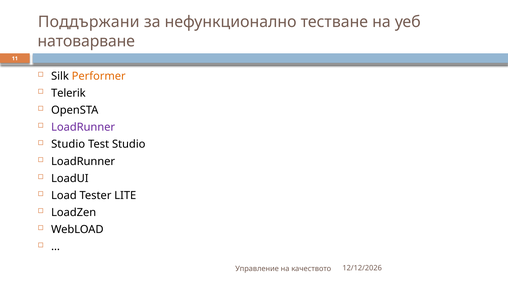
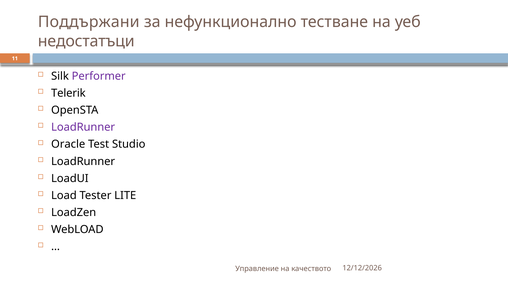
натоварване: натоварване -> недостатъци
Performer colour: orange -> purple
Studio at (68, 144): Studio -> Oracle
